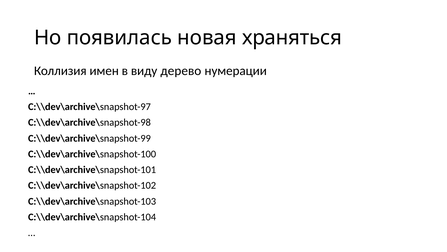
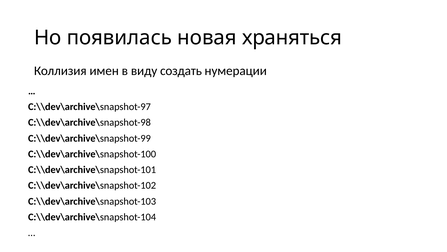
дерево: дерево -> создать
